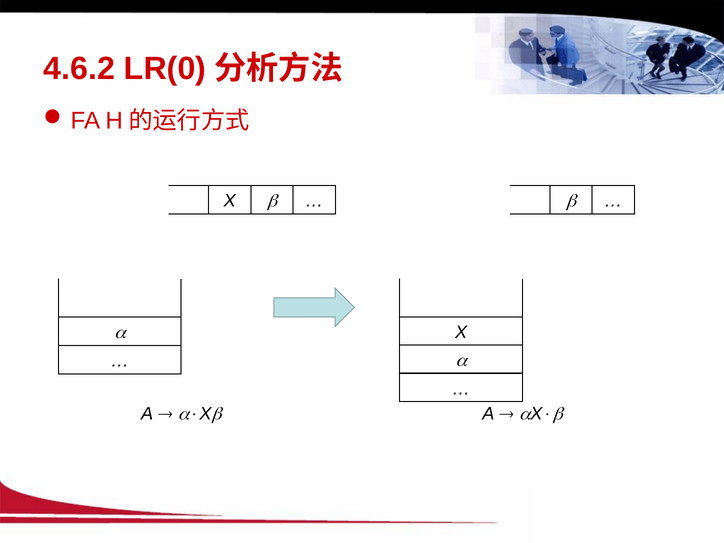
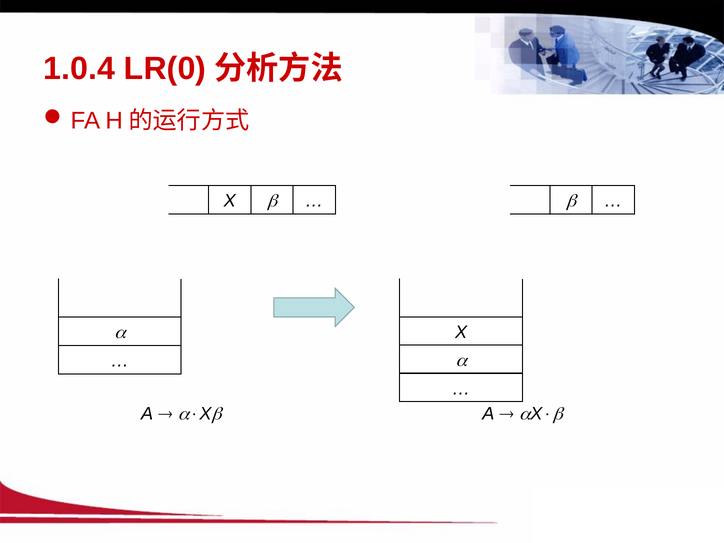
4.6.2: 4.6.2 -> 1.0.4
